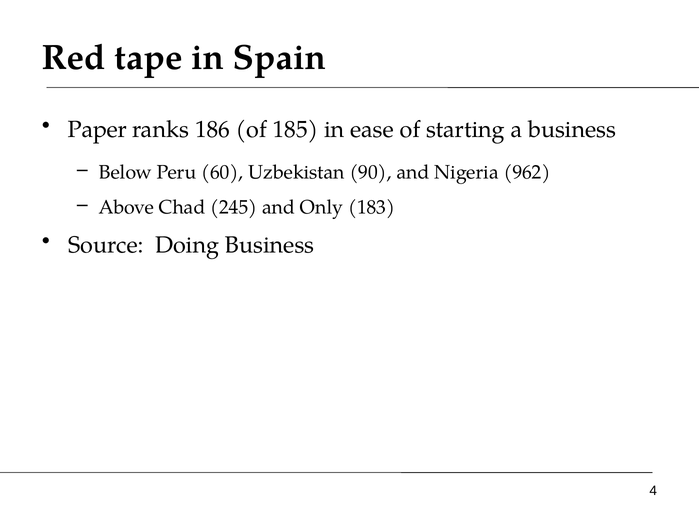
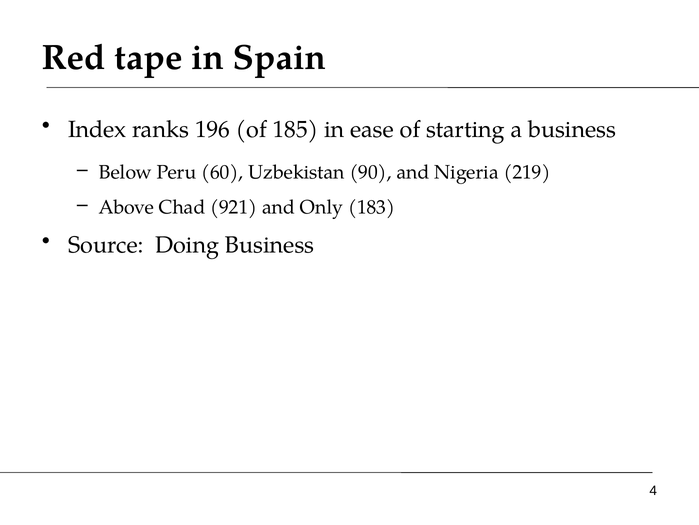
Paper: Paper -> Index
186: 186 -> 196
962: 962 -> 219
245: 245 -> 921
